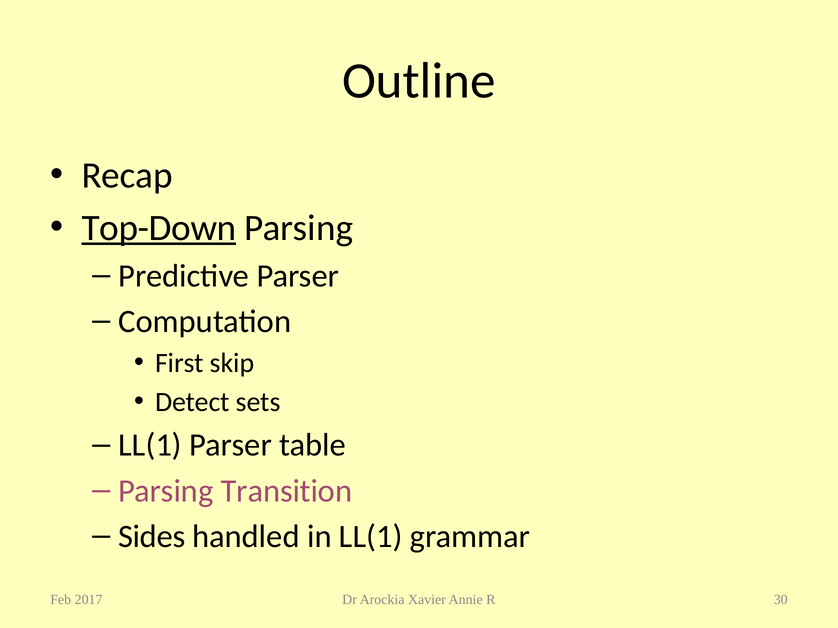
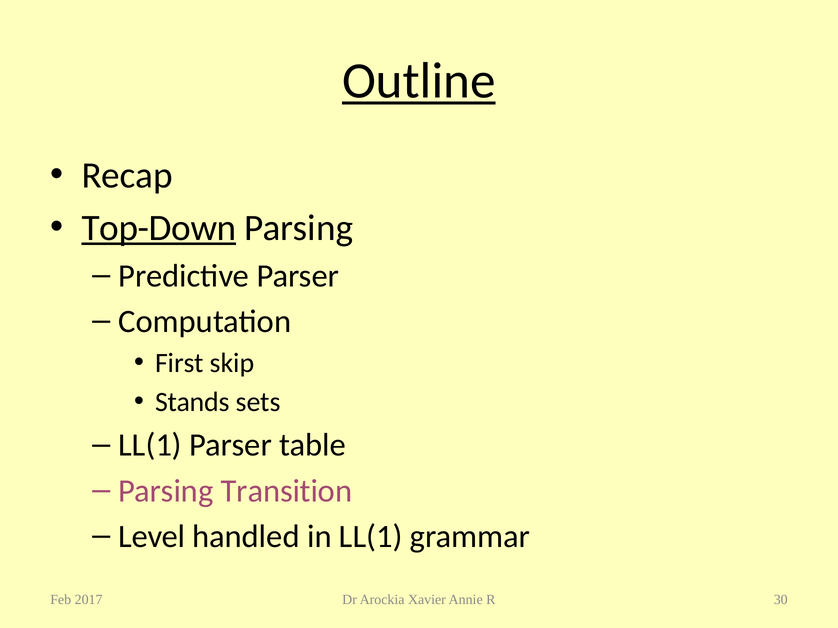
Outline underline: none -> present
Detect: Detect -> Stands
Sides: Sides -> Level
